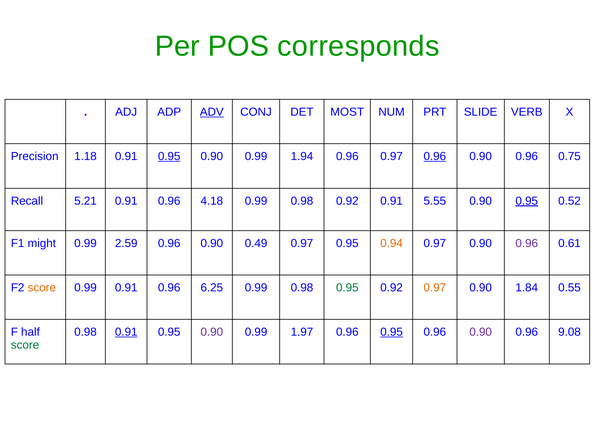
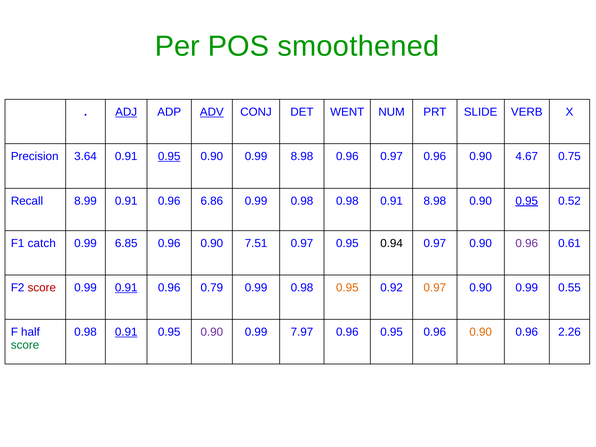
corresponds: corresponds -> smoothened
ADJ underline: none -> present
MOST: MOST -> WENT
1.18: 1.18 -> 3.64
0.99 1.94: 1.94 -> 8.98
0.96 at (435, 156) underline: present -> none
0.96 at (527, 156): 0.96 -> 4.67
5.21: 5.21 -> 8.99
4.18: 4.18 -> 6.86
0.98 0.92: 0.92 -> 0.98
0.91 5.55: 5.55 -> 8.98
might: might -> catch
2.59: 2.59 -> 6.85
0.49: 0.49 -> 7.51
0.94 colour: orange -> black
score at (42, 288) colour: orange -> red
0.91 at (126, 288) underline: none -> present
6.25: 6.25 -> 0.79
0.95 at (347, 288) colour: green -> orange
1.84 at (527, 288): 1.84 -> 0.99
1.97: 1.97 -> 7.97
0.95 at (392, 332) underline: present -> none
0.90 at (481, 332) colour: purple -> orange
9.08: 9.08 -> 2.26
